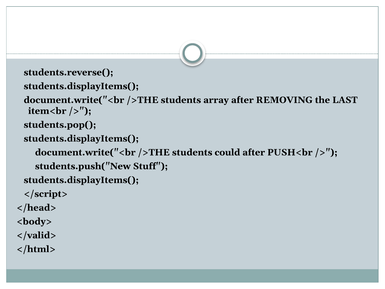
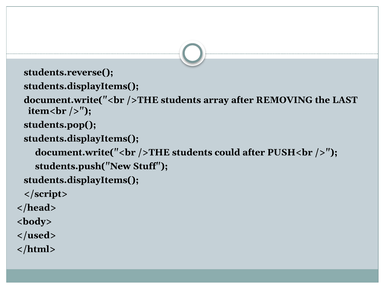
</valid>: </valid> -> </used>
